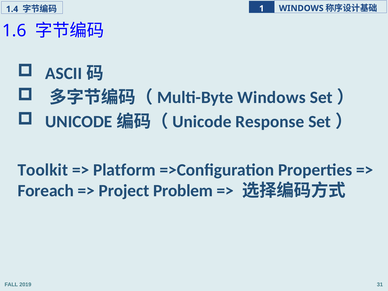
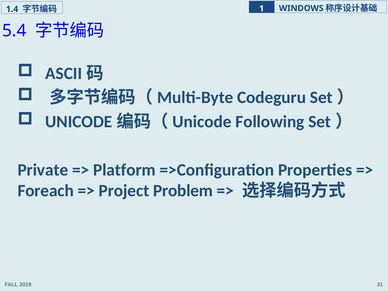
1.6: 1.6 -> 5.4
Windows at (271, 98): Windows -> Codeguru
Response: Response -> Following
Toolkit: Toolkit -> Private
